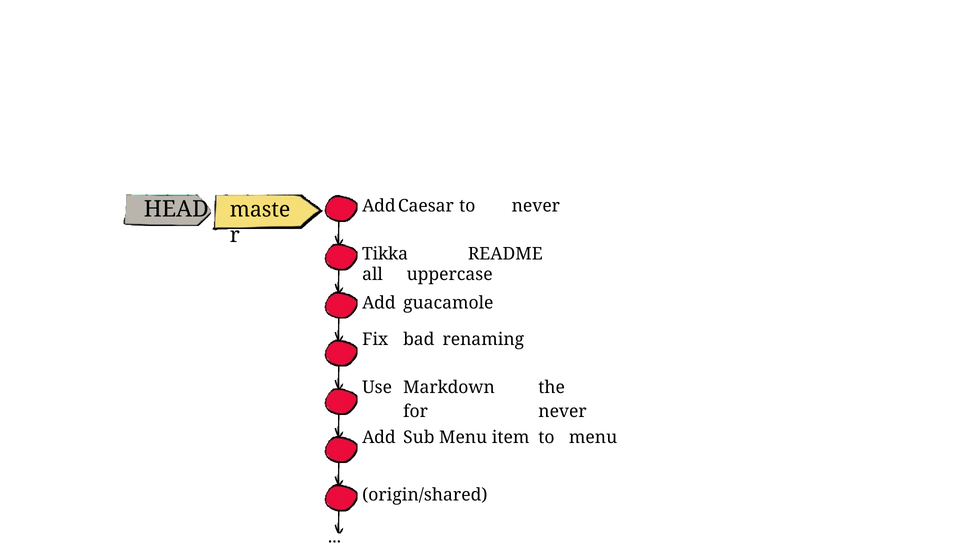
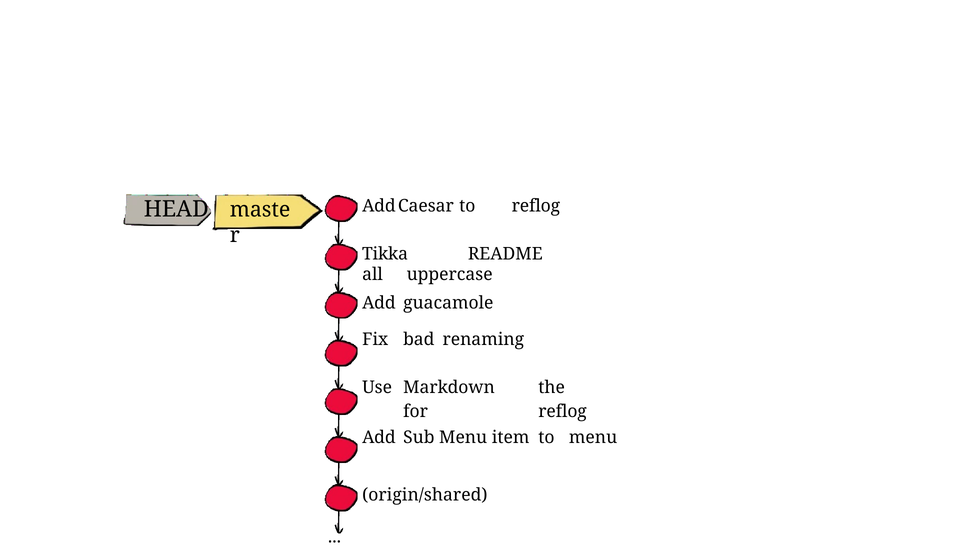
to never: never -> reflog
never at (563, 411): never -> reflog
